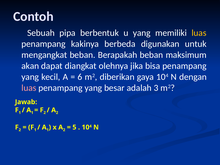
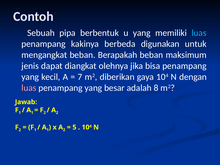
luas at (199, 33) colour: yellow -> light blue
akan: akan -> jenis
6: 6 -> 7
3: 3 -> 8
